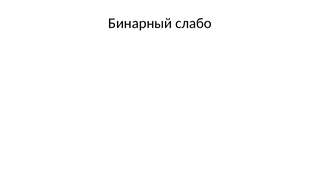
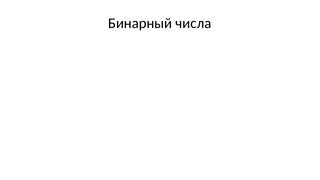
слабо: слабо -> числа
